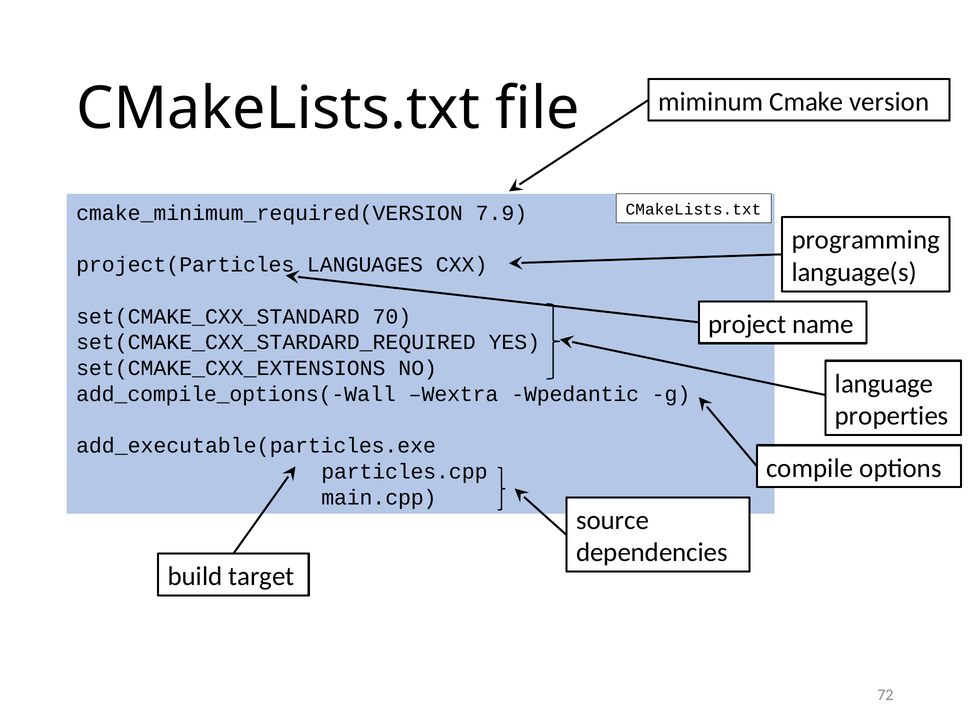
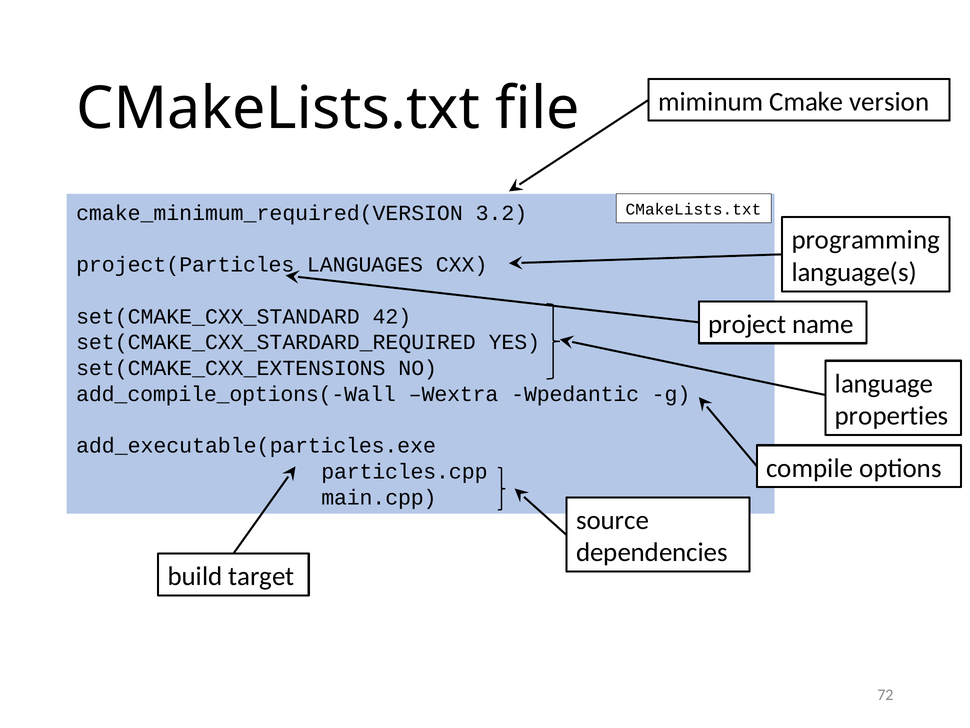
7.9: 7.9 -> 3.2
70: 70 -> 42
